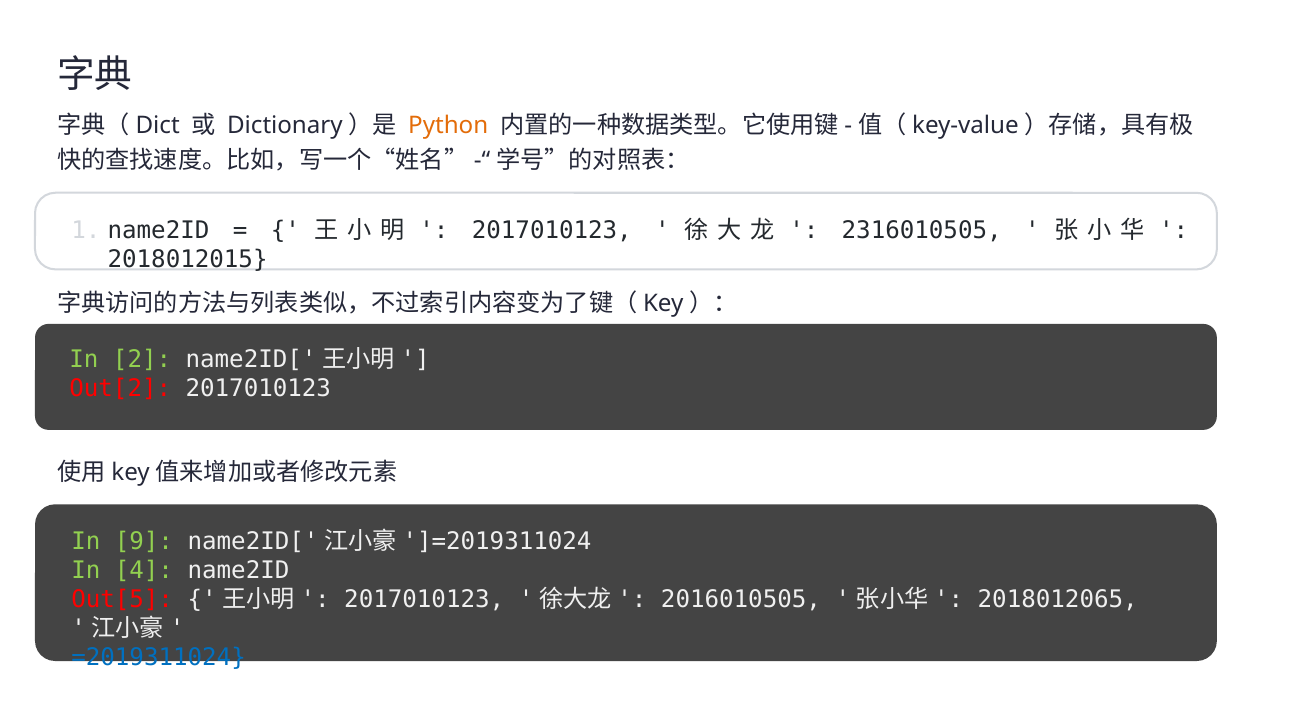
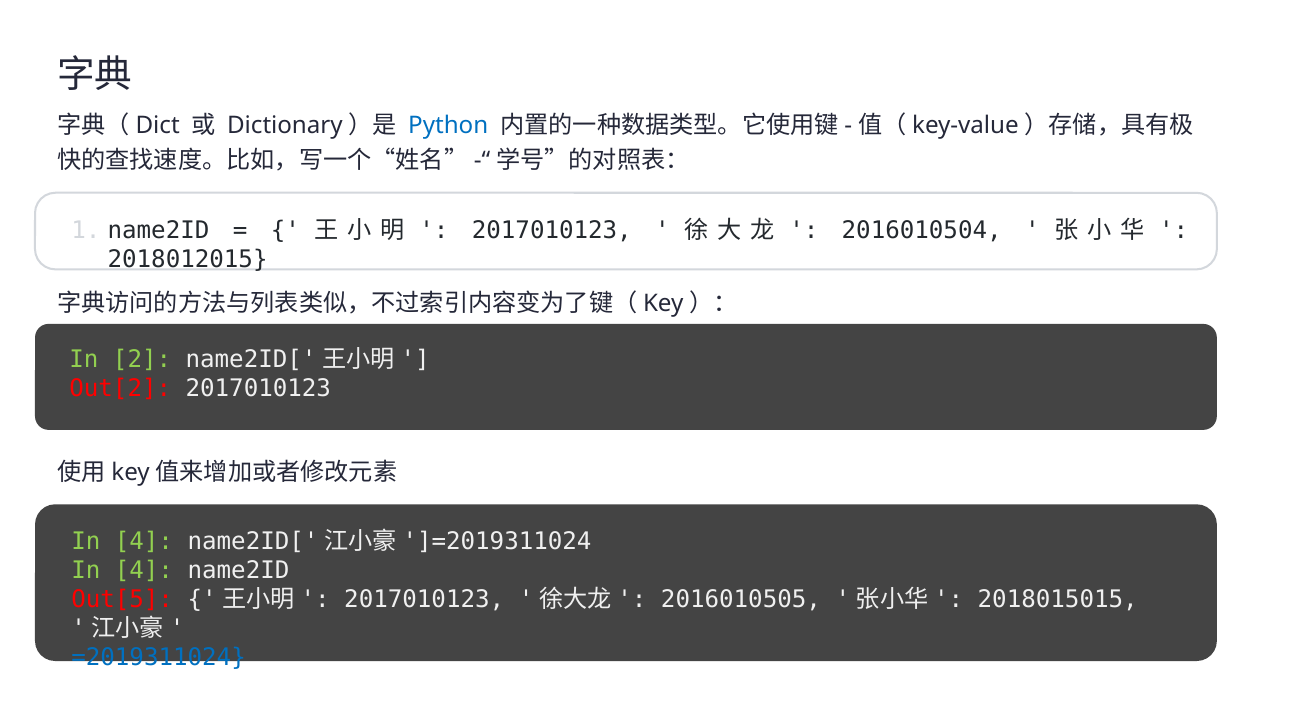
Python colour: orange -> blue
2316010505: 2316010505 -> 2016010504
9 at (144, 542): 9 -> 4
2018012065: 2018012065 -> 2018015015
